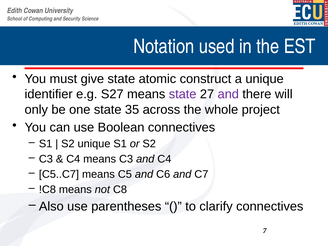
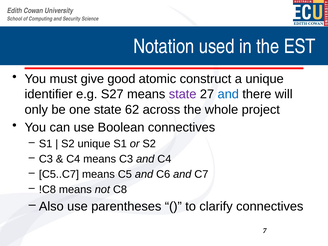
give state: state -> good
and at (228, 94) colour: purple -> blue
35: 35 -> 62
